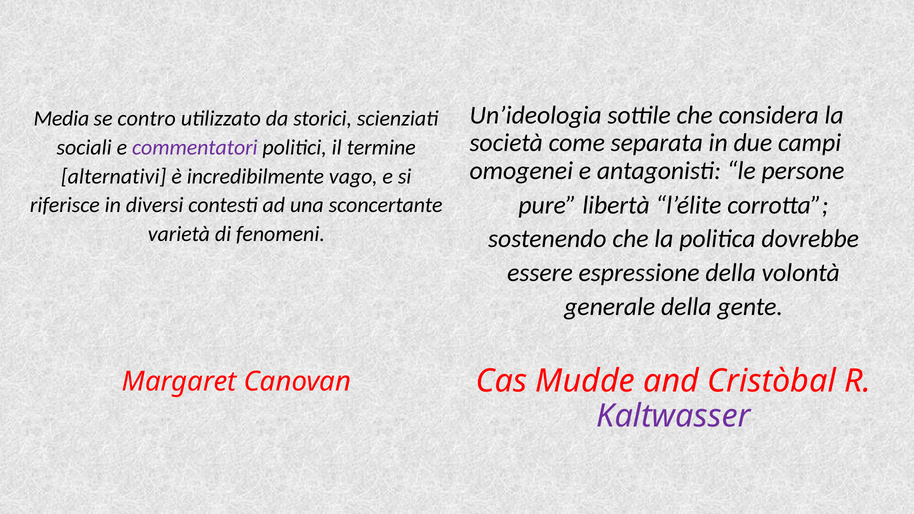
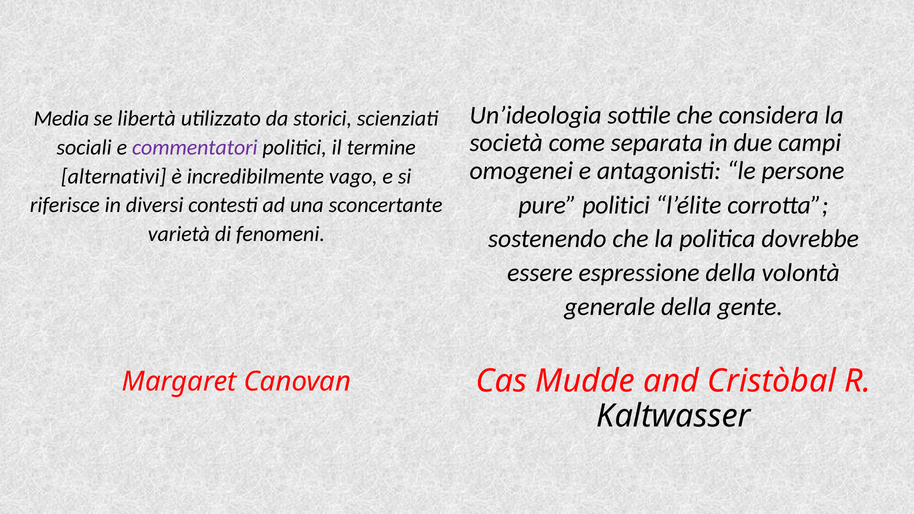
contro: contro -> libertà
pure libertà: libertà -> politici
Kaltwasser colour: purple -> black
